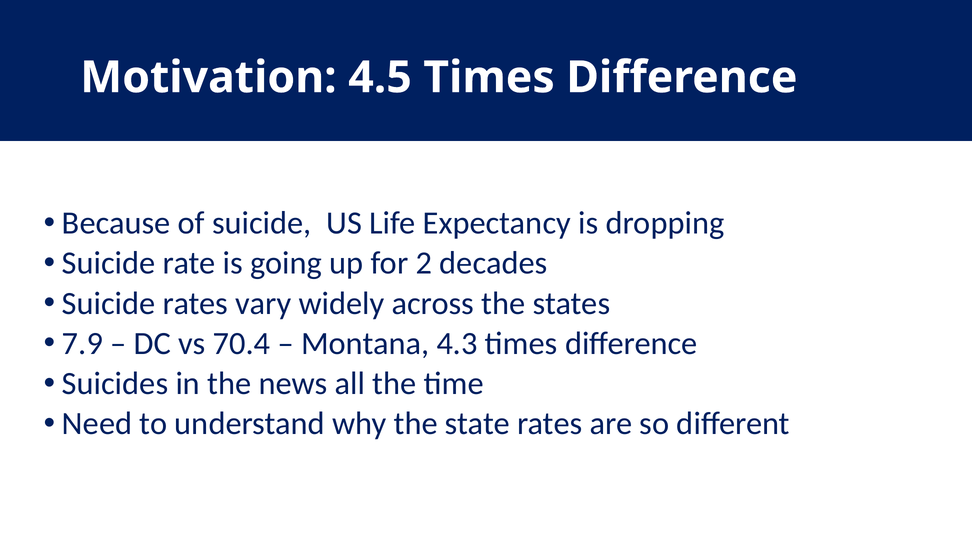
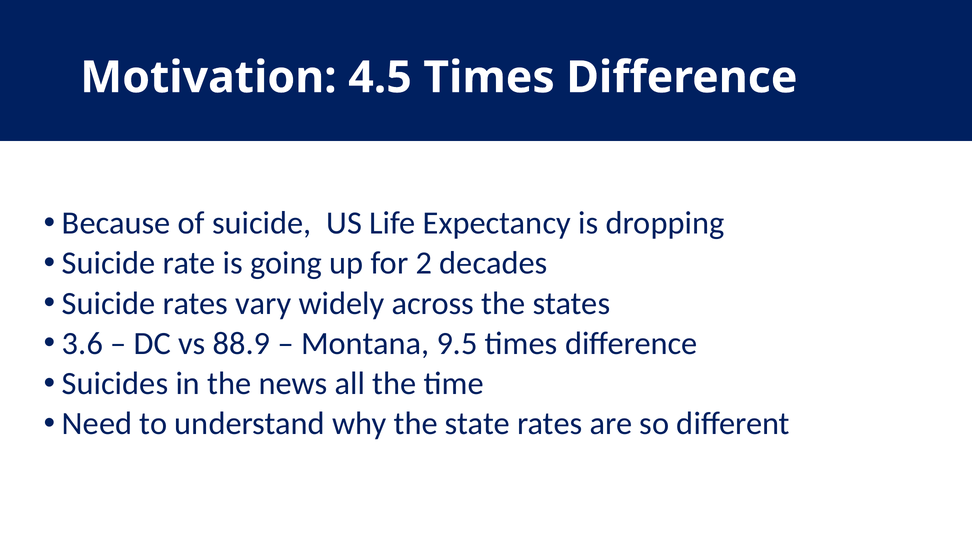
7.9: 7.9 -> 3.6
70.4: 70.4 -> 88.9
4.3: 4.3 -> 9.5
